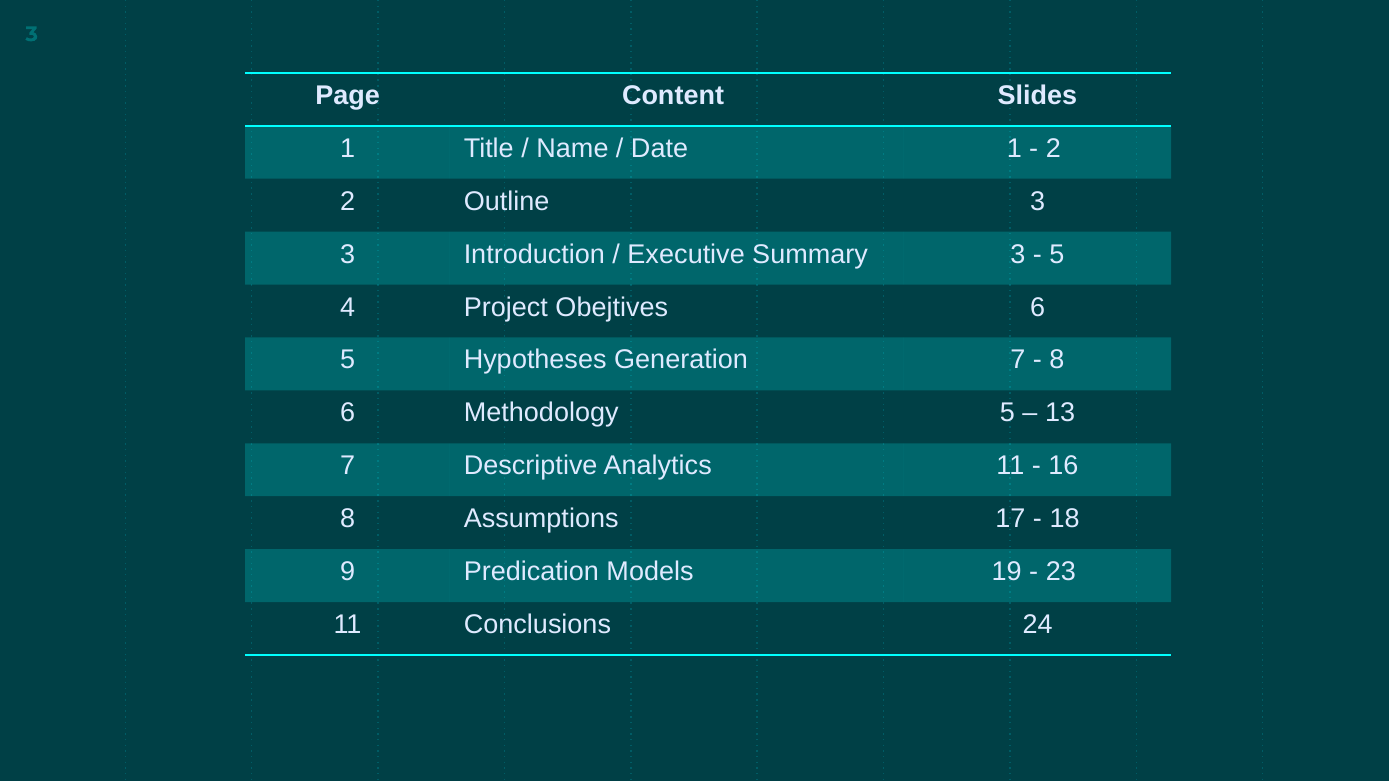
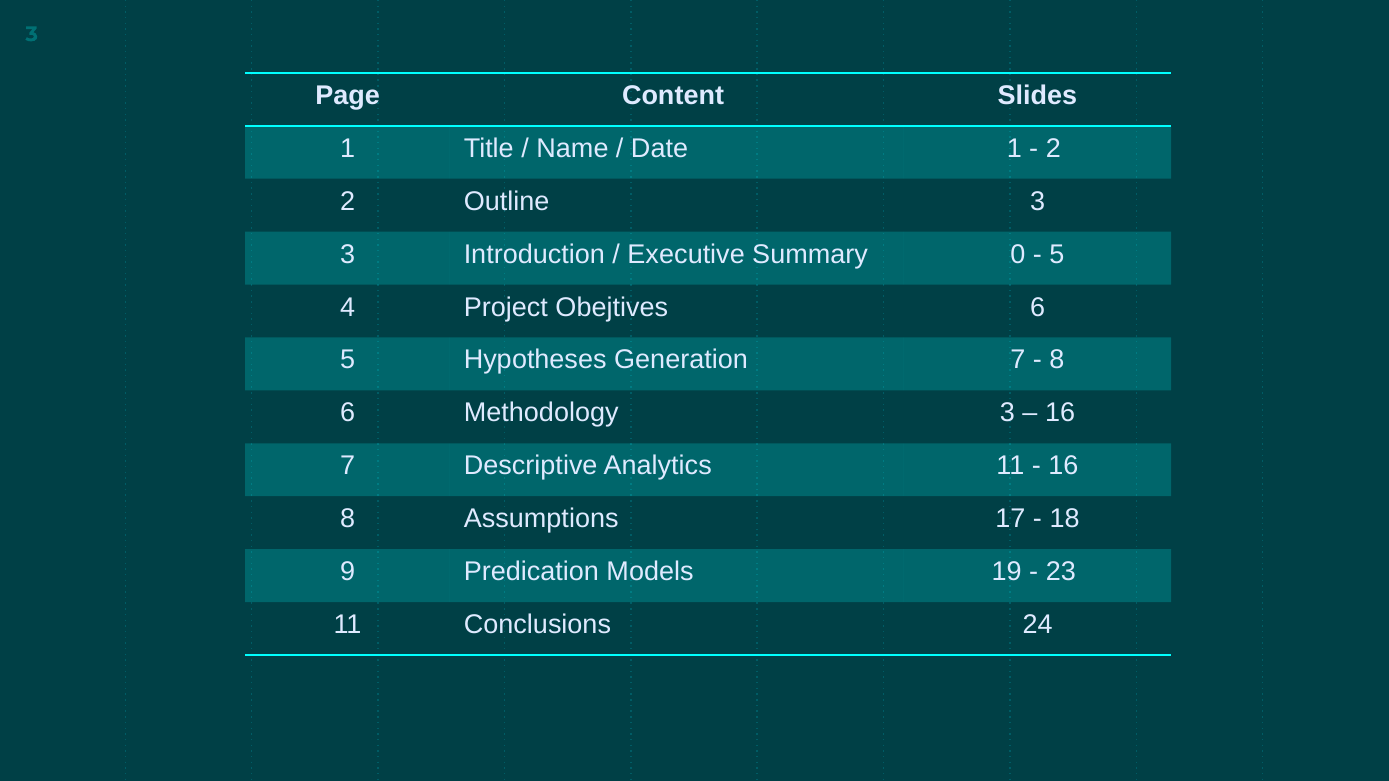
Summary 3: 3 -> 0
Methodology 5: 5 -> 3
13 at (1060, 413): 13 -> 16
